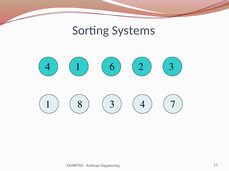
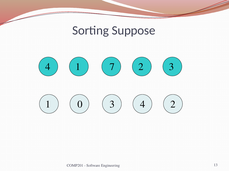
Systems: Systems -> Suppose
6: 6 -> 7
8: 8 -> 0
4 7: 7 -> 2
